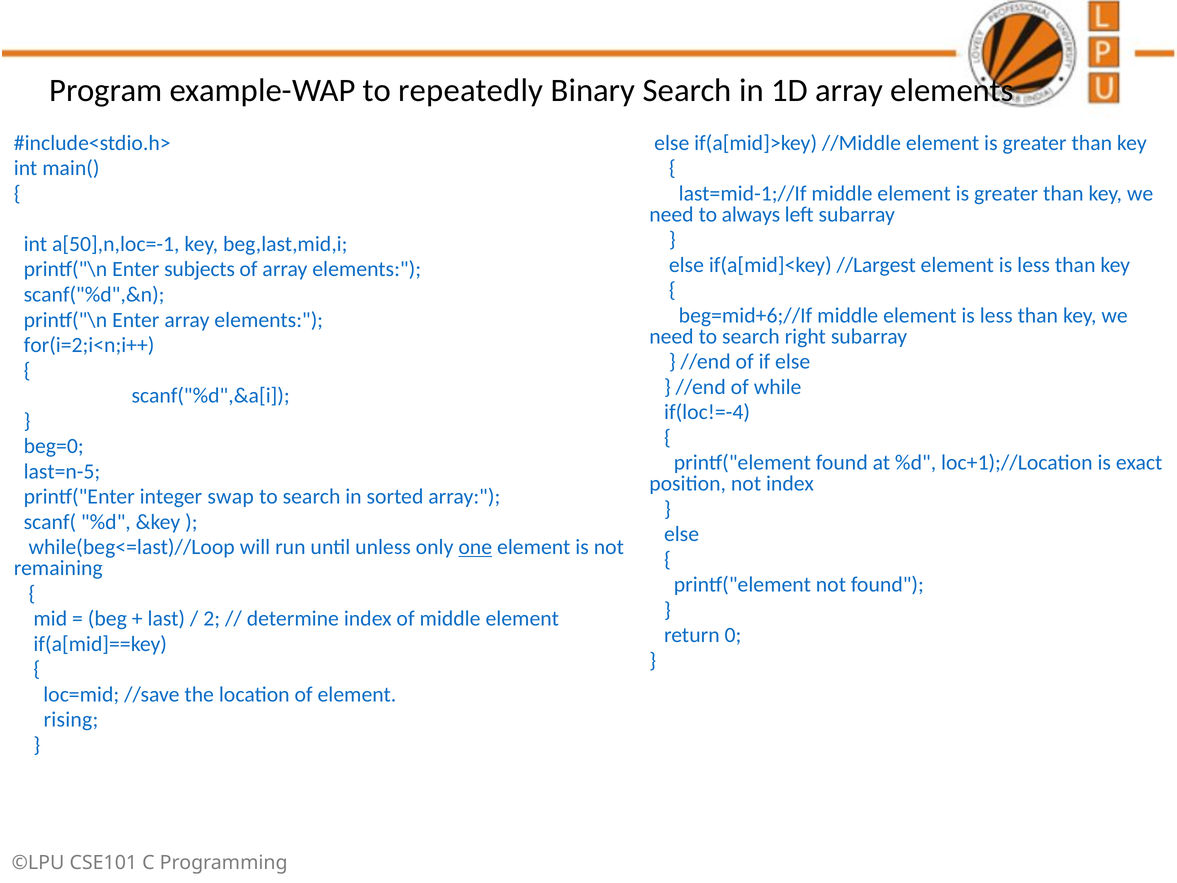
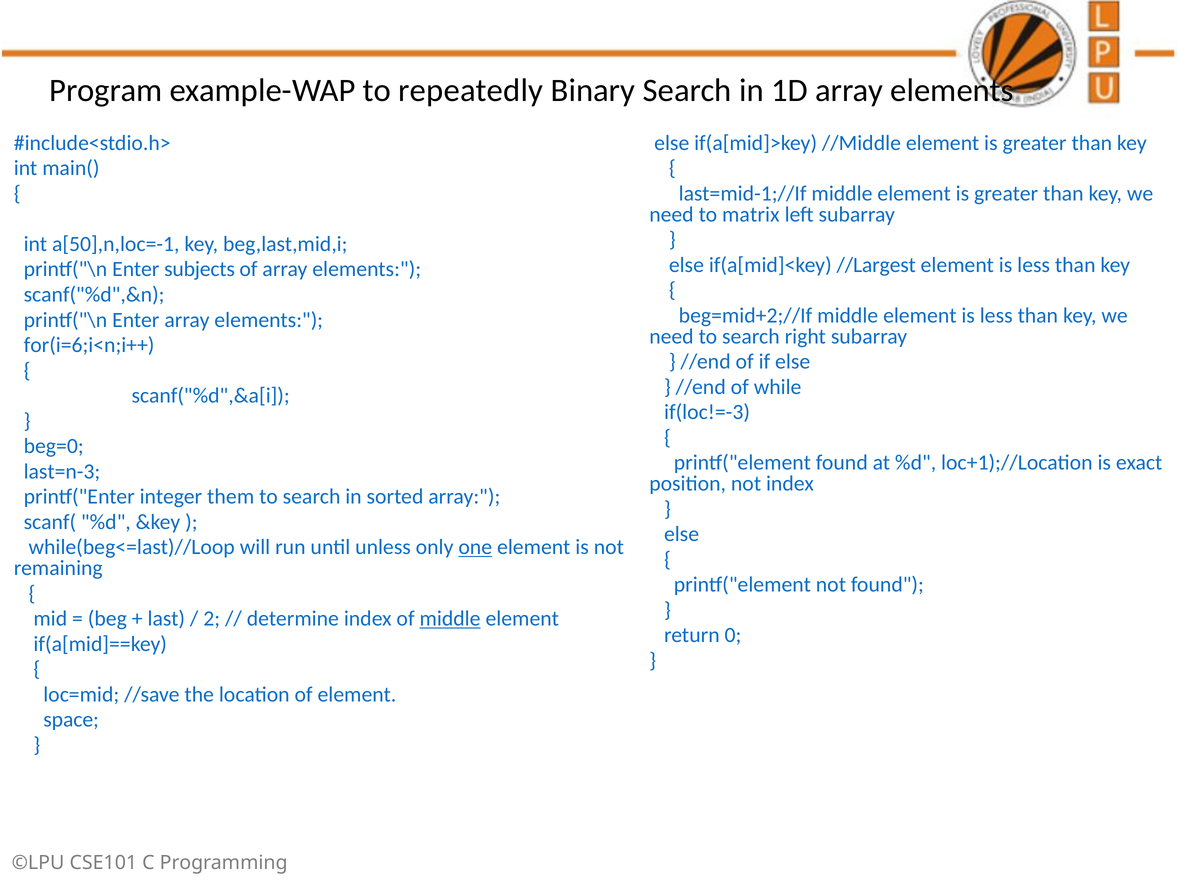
always: always -> matrix
beg=mid+6;//If: beg=mid+6;//If -> beg=mid+2;//If
for(i=2;i<n;i++: for(i=2;i<n;i++ -> for(i=6;i<n;i++
if(loc!=-4: if(loc!=-4 -> if(loc!=-3
last=n-5: last=n-5 -> last=n-3
swap: swap -> them
middle at (450, 618) underline: none -> present
rising: rising -> space
